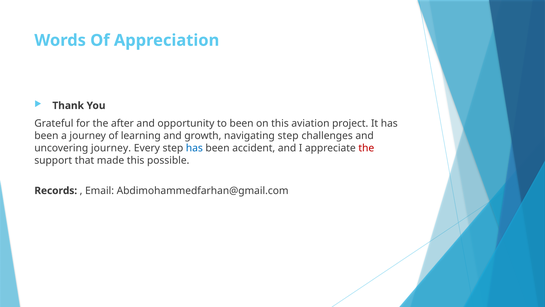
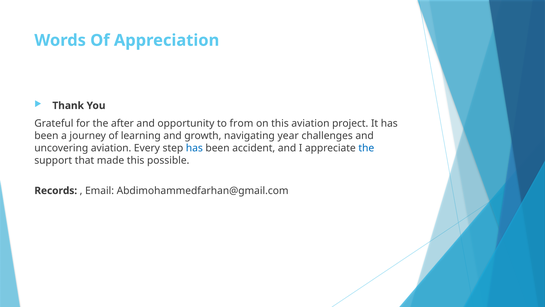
to been: been -> from
navigating step: step -> year
uncovering journey: journey -> aviation
the at (366, 148) colour: red -> blue
